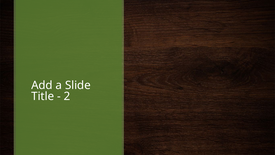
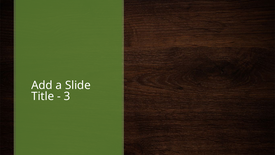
2: 2 -> 3
